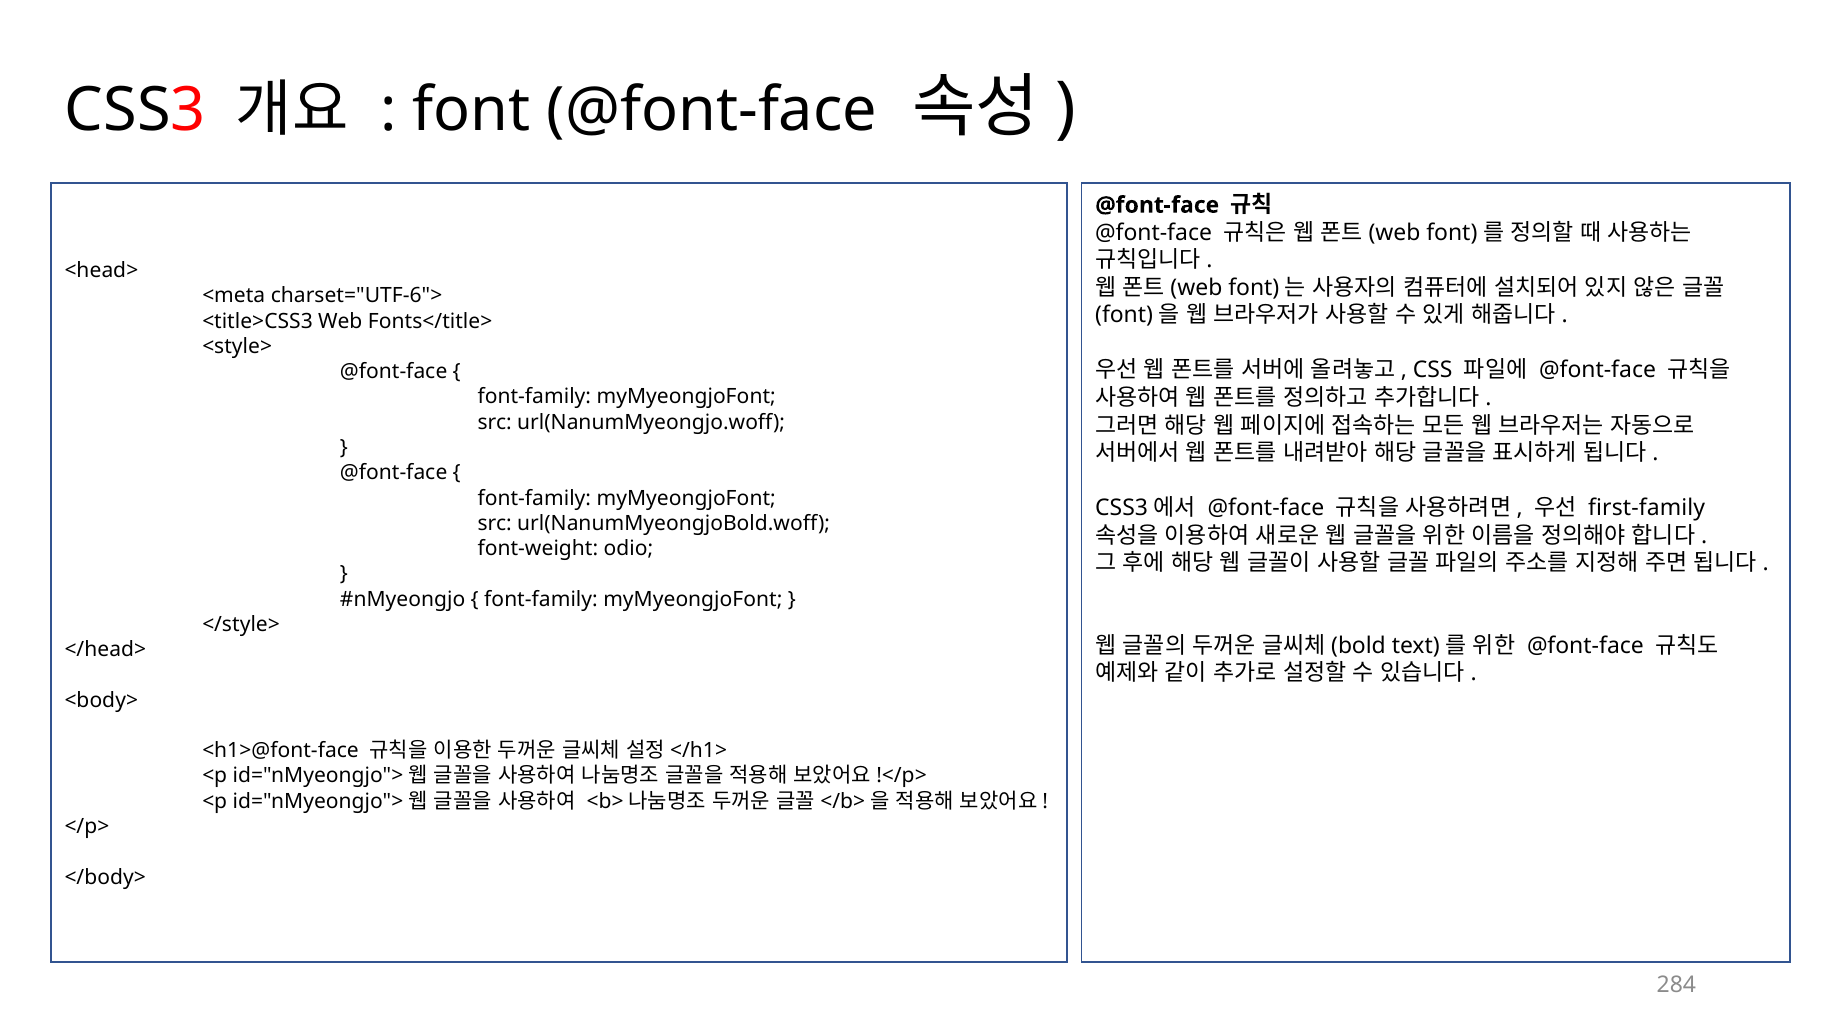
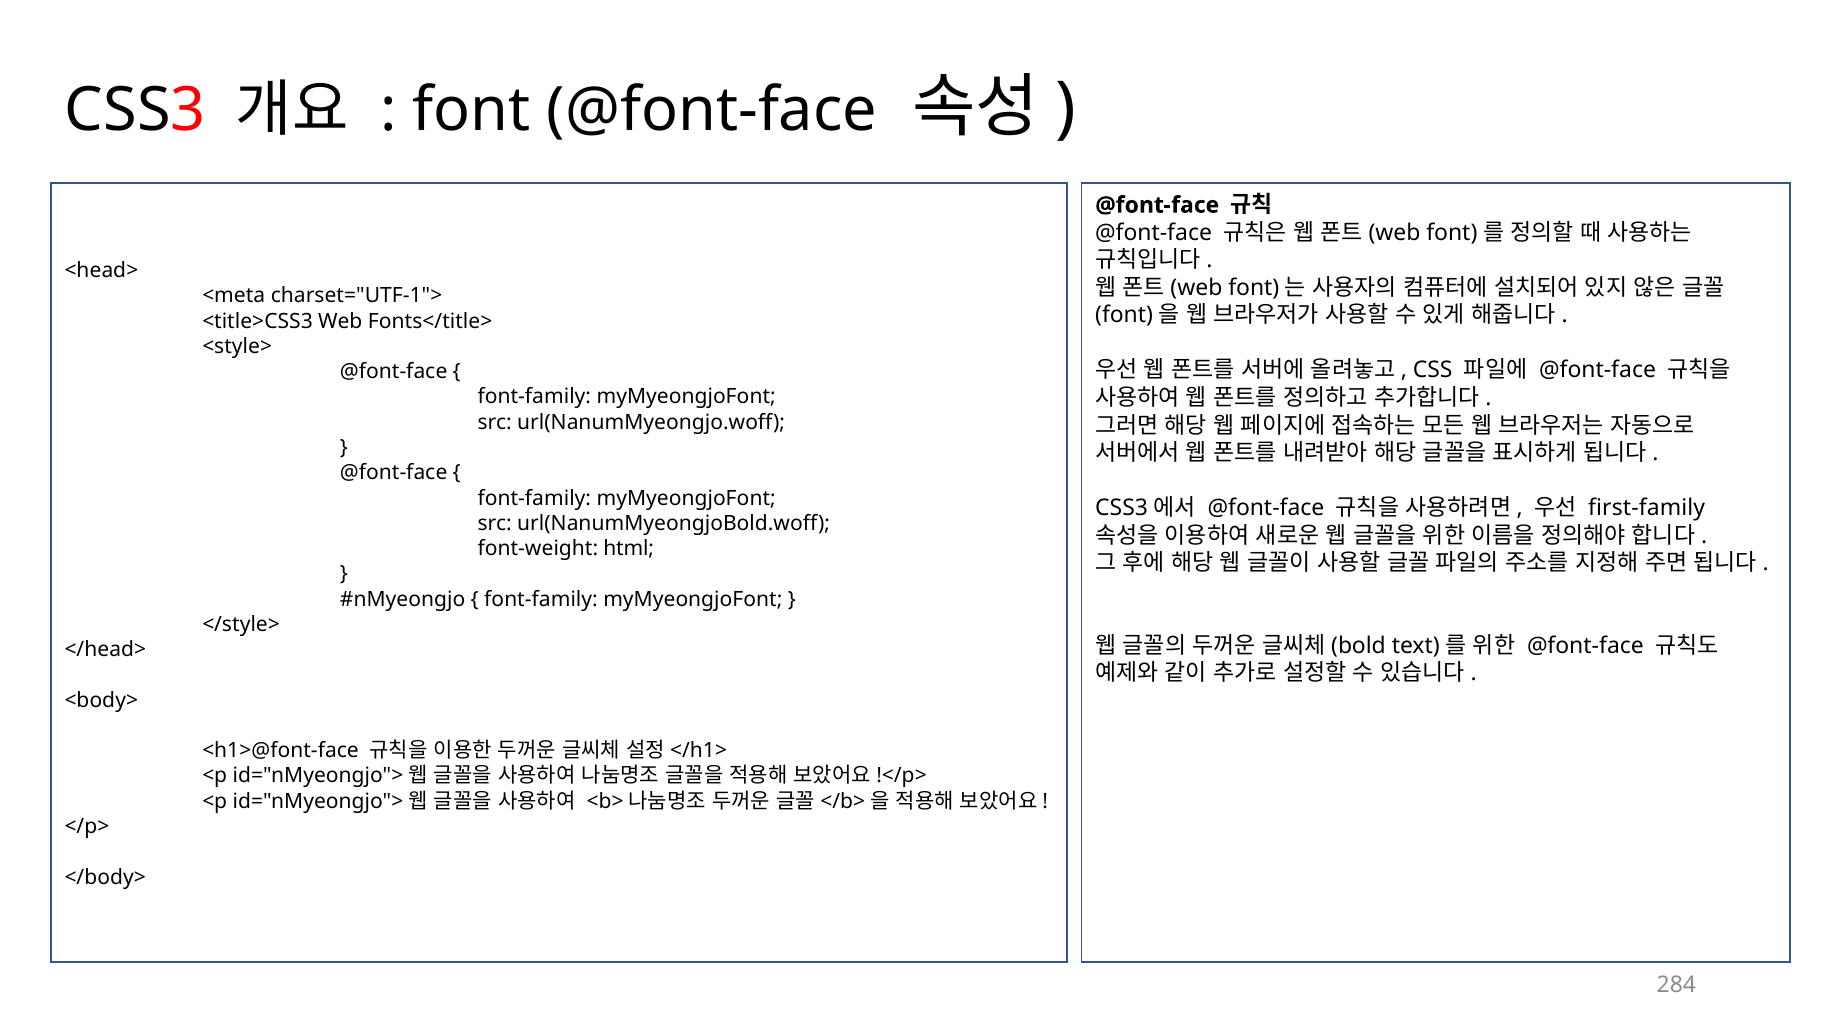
charset="UTF-6">: charset="UTF-6"> -> charset="UTF-1">
odio: odio -> html
